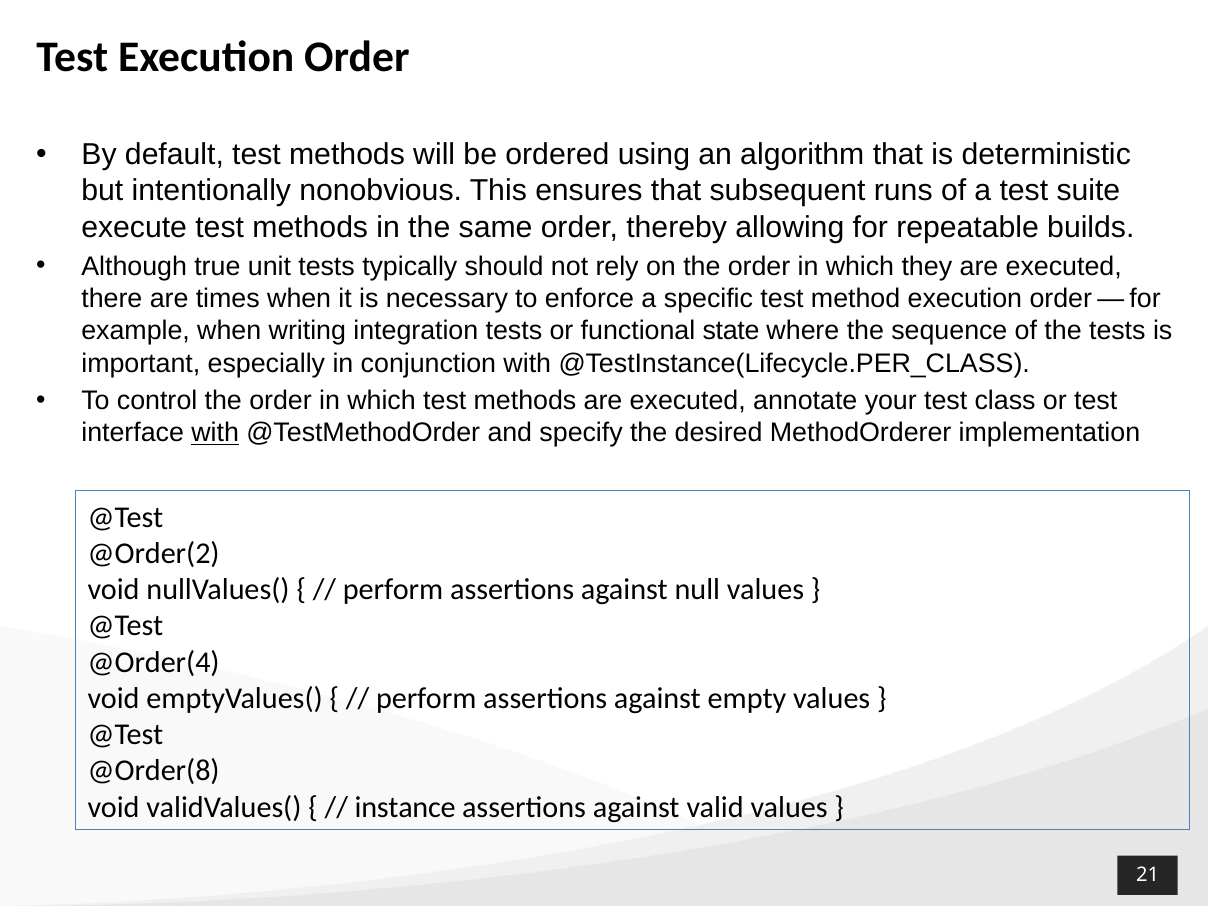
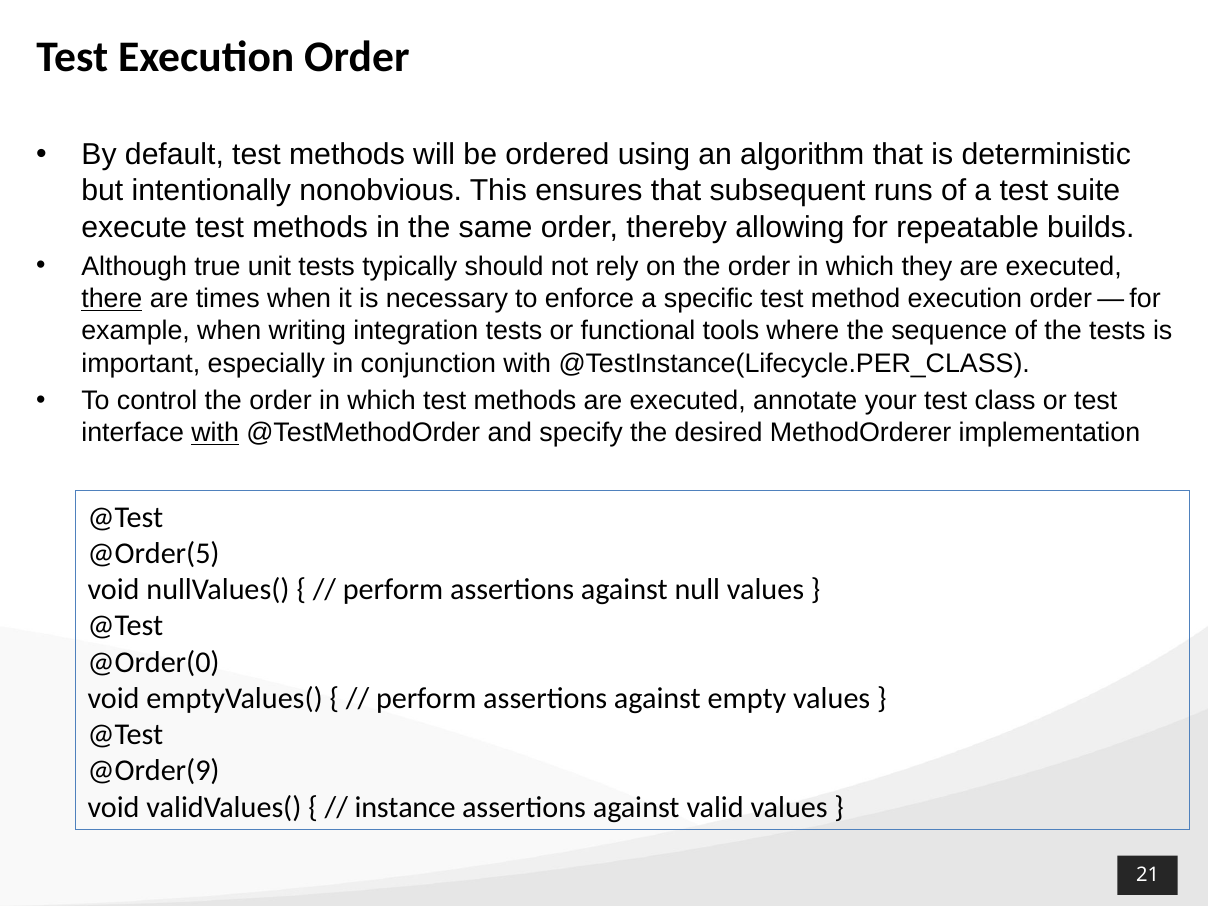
there underline: none -> present
state: state -> tools
@Order(2: @Order(2 -> @Order(5
@Order(4: @Order(4 -> @Order(0
@Order(8: @Order(8 -> @Order(9
